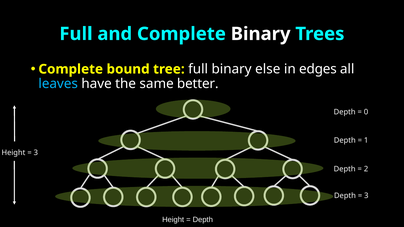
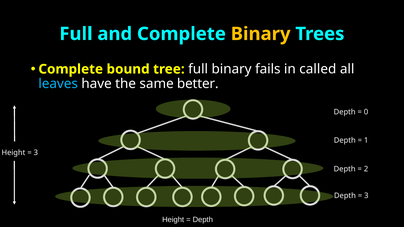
Binary at (261, 34) colour: white -> yellow
else: else -> fails
edges: edges -> called
